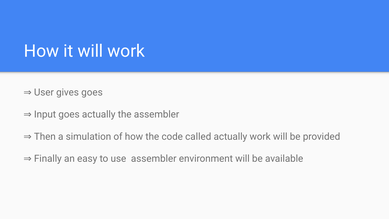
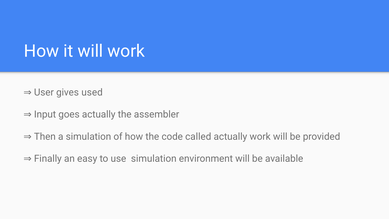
gives goes: goes -> used
use assembler: assembler -> simulation
